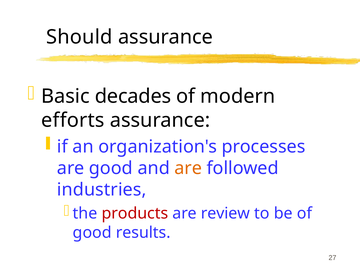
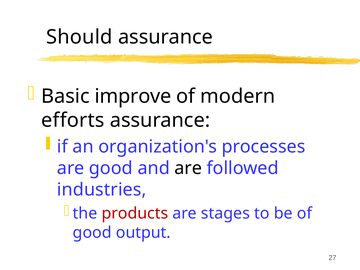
decades: decades -> improve
are at (188, 168) colour: orange -> black
review: review -> stages
results: results -> output
